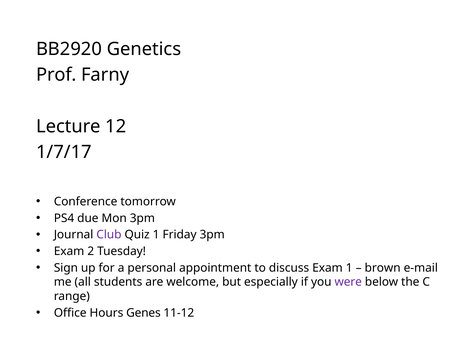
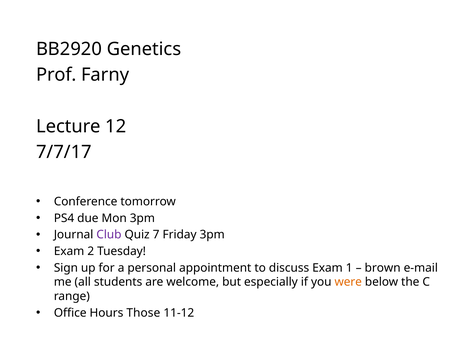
1/7/17: 1/7/17 -> 7/7/17
Quiz 1: 1 -> 7
were colour: purple -> orange
Genes: Genes -> Those
